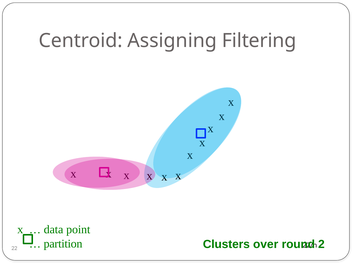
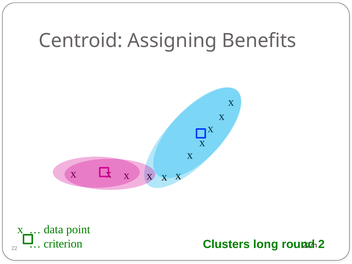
Filtering: Filtering -> Benefits
partition: partition -> criterion
over: over -> long
